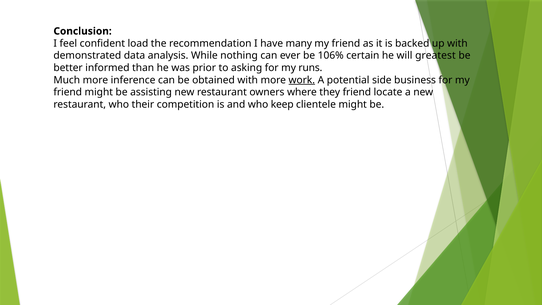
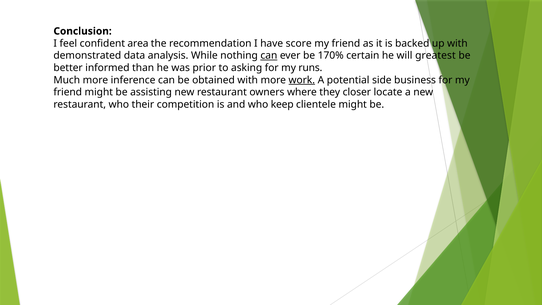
load: load -> area
many: many -> score
can at (269, 56) underline: none -> present
106%: 106% -> 170%
they friend: friend -> closer
